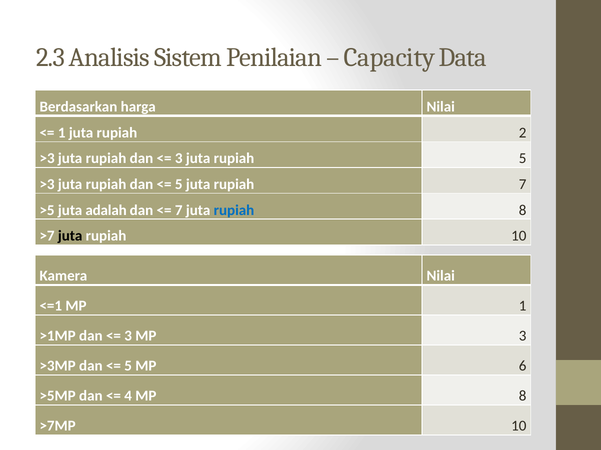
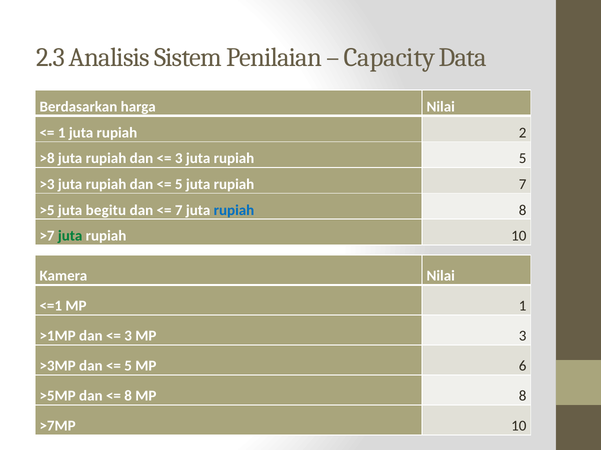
>3 at (47, 159): >3 -> >8
adalah: adalah -> begitu
juta at (70, 236) colour: black -> green
4 at (128, 397): 4 -> 8
